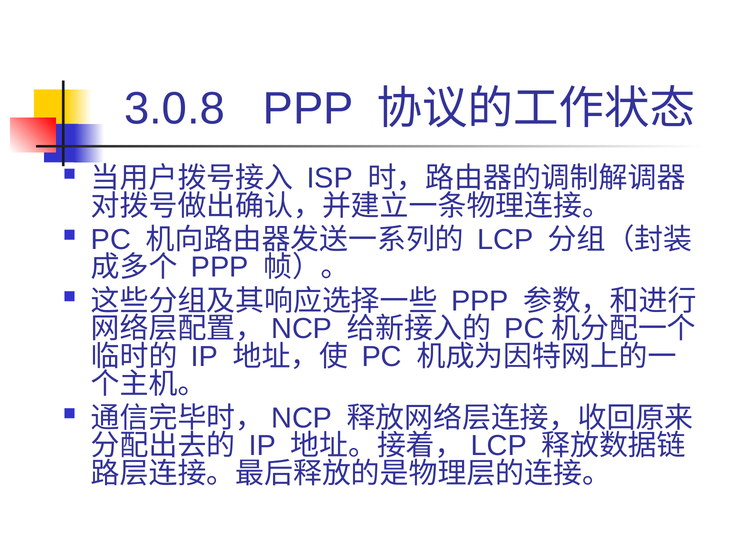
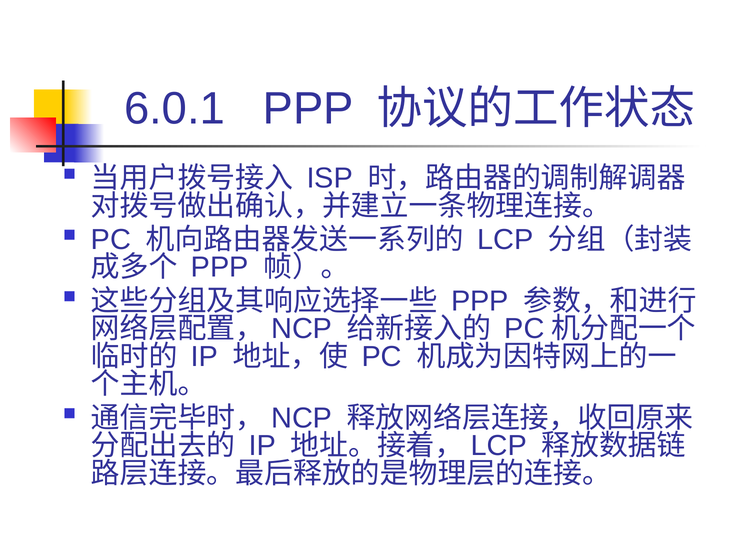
3.0.8: 3.0.8 -> 6.0.1
